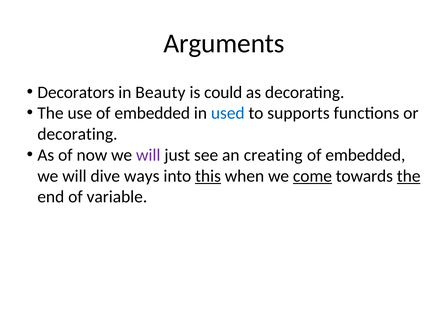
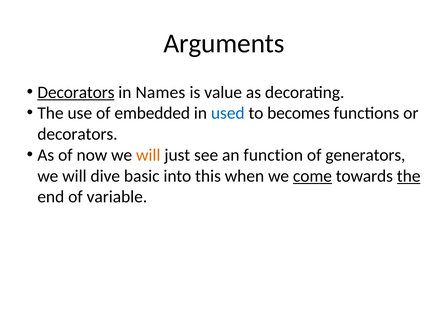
Decorators at (76, 92) underline: none -> present
Beauty: Beauty -> Names
could: could -> value
supports: supports -> becomes
decorating at (77, 134): decorating -> decorators
will at (148, 155) colour: purple -> orange
creating: creating -> function
embedded at (365, 155): embedded -> generators
ways: ways -> basic
this underline: present -> none
